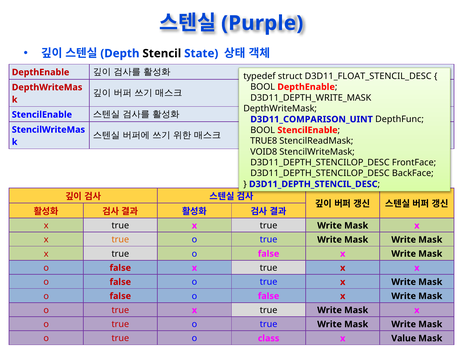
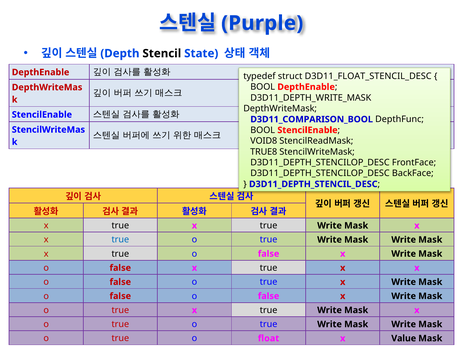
D3D11_COMPARISON_UINT: D3D11_COMPARISON_UINT -> D3D11_COMPARISON_BOOL
TRUE8: TRUE8 -> VOID8
VOID8: VOID8 -> TRUE8
true at (120, 240) colour: orange -> blue
class: class -> float
